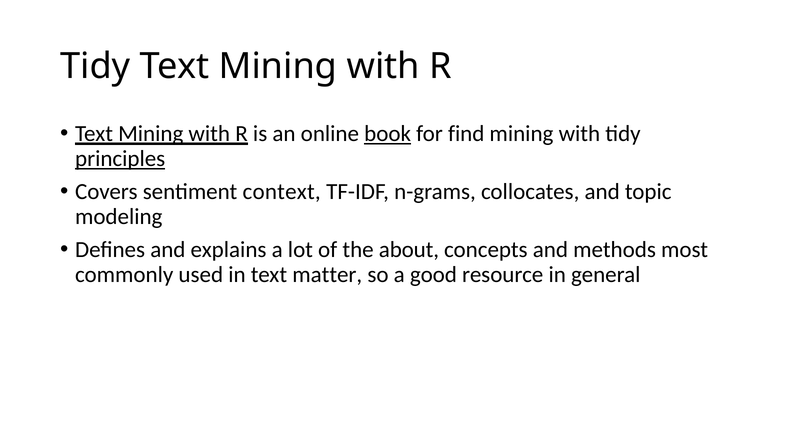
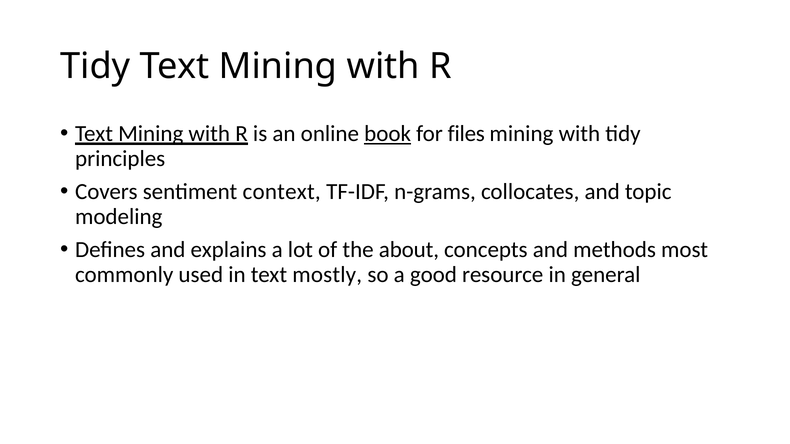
find: find -> files
principles underline: present -> none
matter: matter -> mostly
